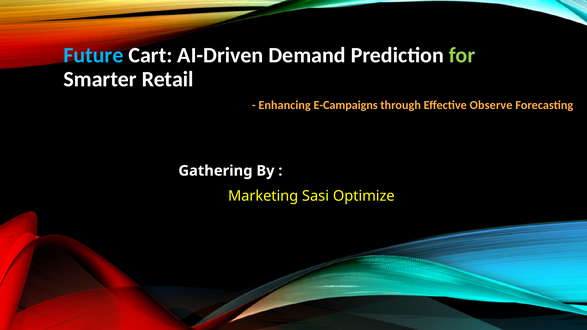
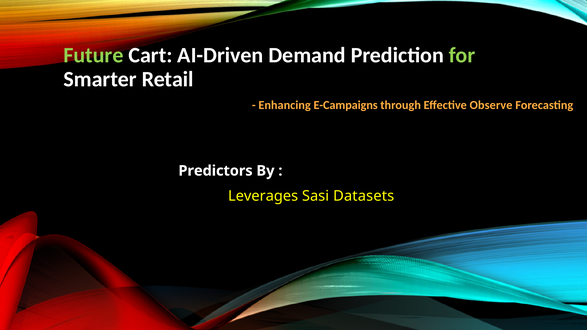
Future colour: light blue -> light green
Gathering: Gathering -> Predictors
Marketing: Marketing -> Leverages
Optimize: Optimize -> Datasets
